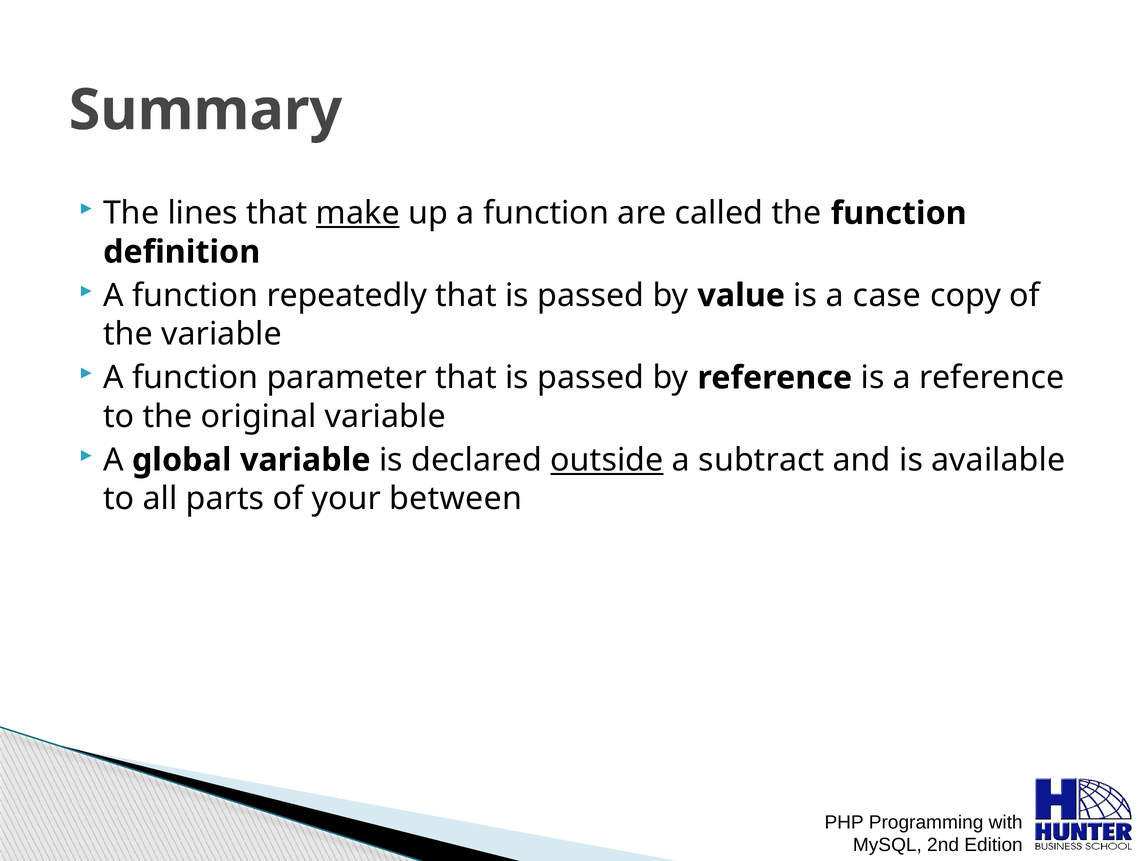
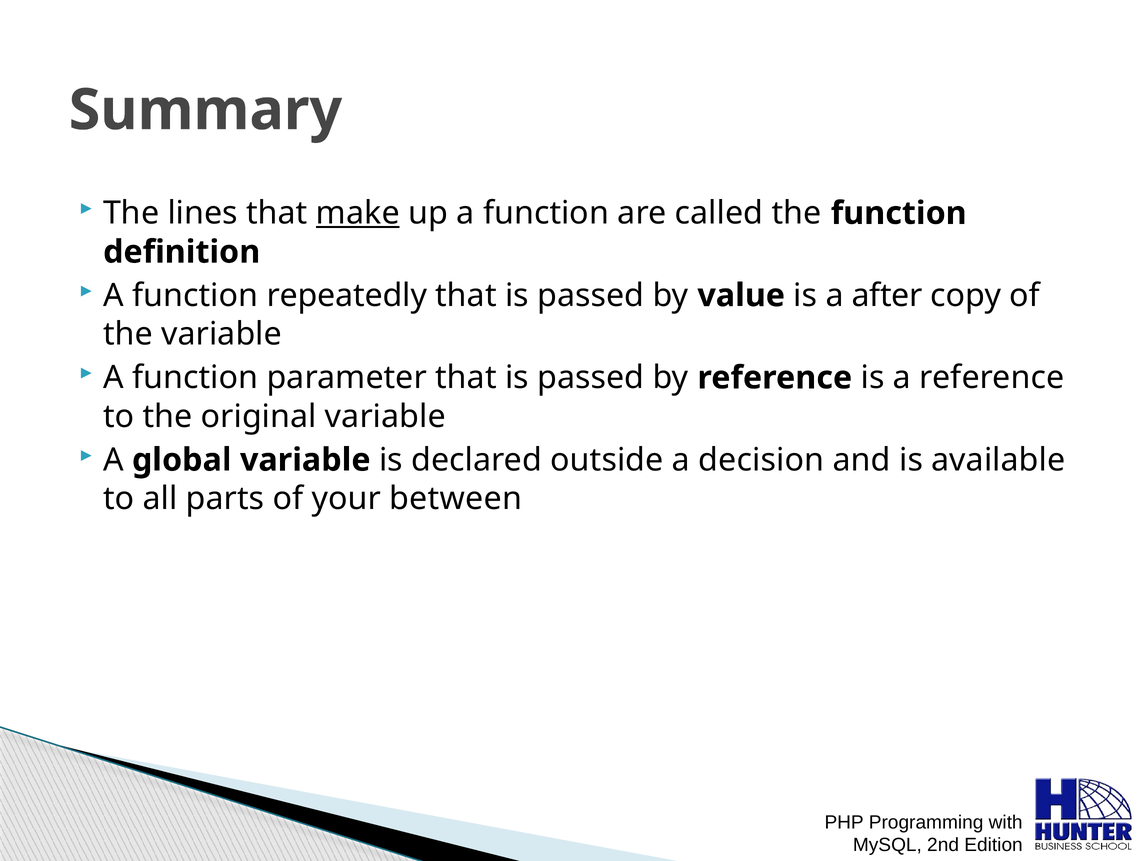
case: case -> after
outside underline: present -> none
subtract: subtract -> decision
